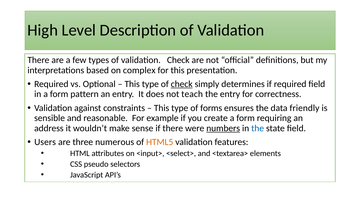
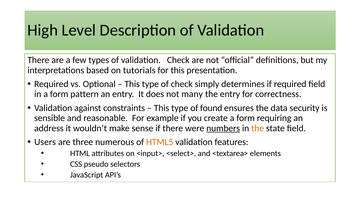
complex: complex -> tutorials
check at (182, 84) underline: present -> none
teach: teach -> many
forms: forms -> found
friendly: friendly -> security
the at (258, 128) colour: blue -> orange
